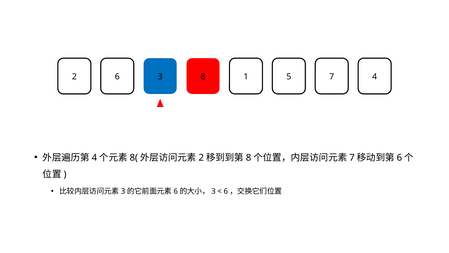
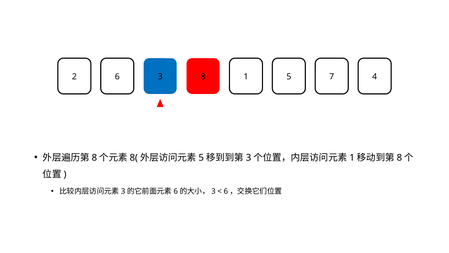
4 at (94, 157): 4 -> 8
2 at (201, 157): 2 -> 5
8 at (249, 157): 8 -> 3
7 at (352, 157): 7 -> 1
6 at (399, 157): 6 -> 8
